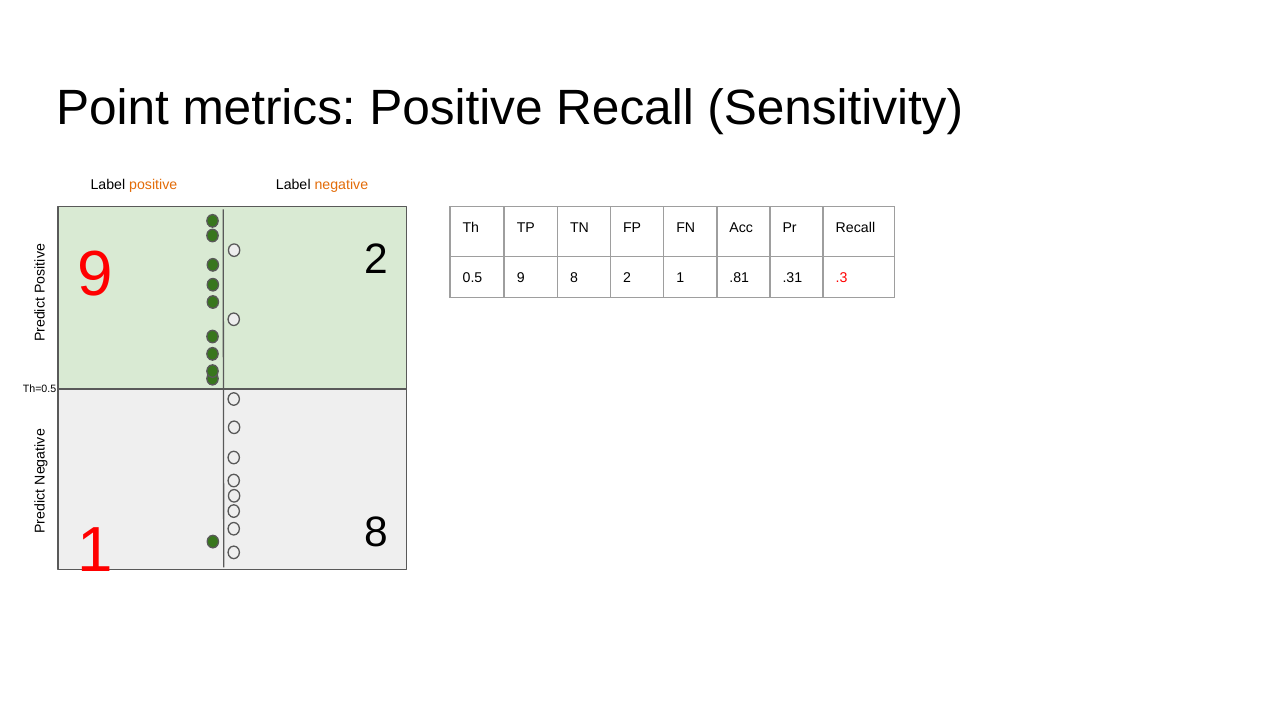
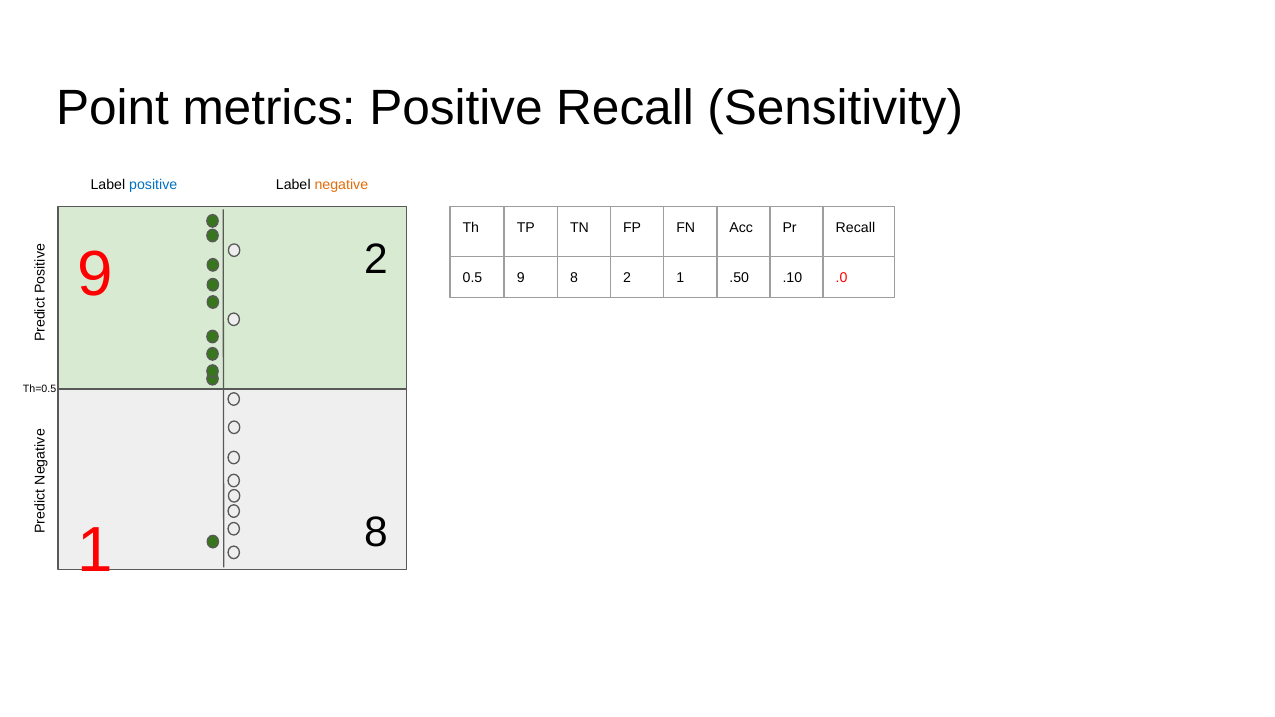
positive at (153, 185) colour: orange -> blue
.81: .81 -> .50
.31: .31 -> .10
.3: .3 -> .0
